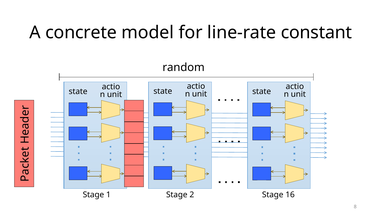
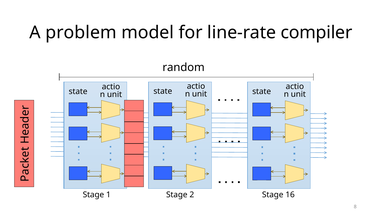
concrete: concrete -> problem
constant: constant -> compiler
